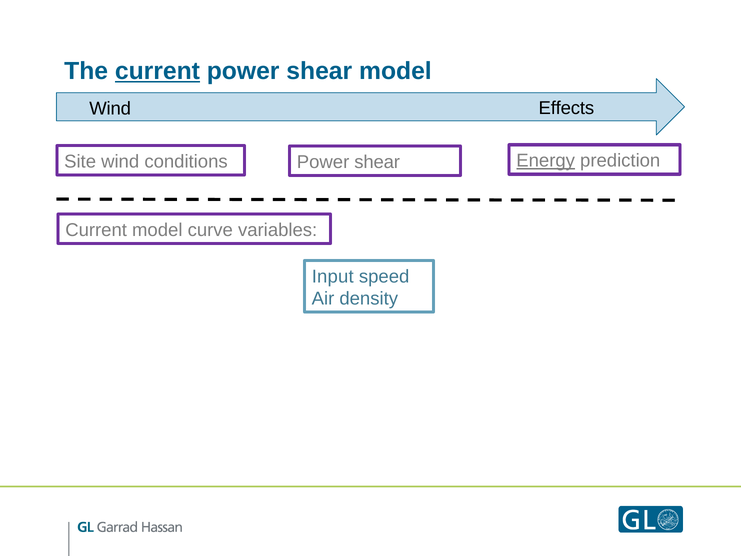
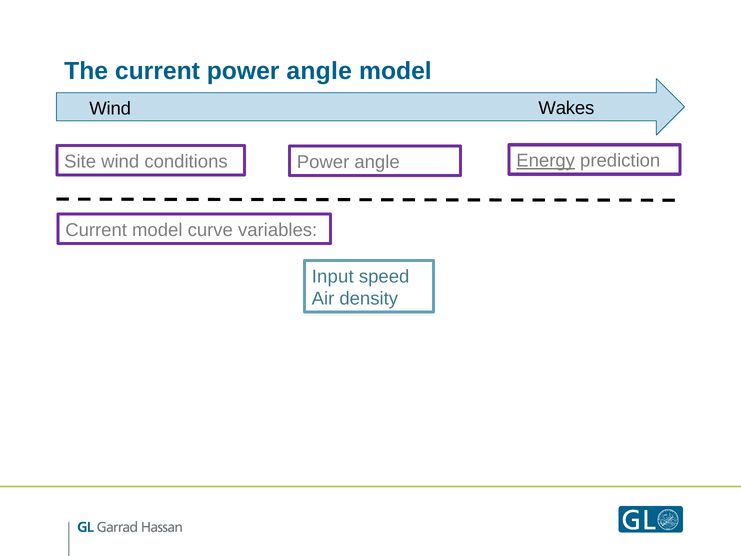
current at (157, 71) underline: present -> none
shear at (319, 71): shear -> angle
Effects: Effects -> Wakes
shear at (377, 162): shear -> angle
